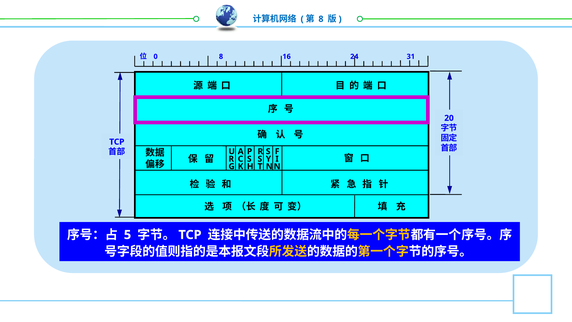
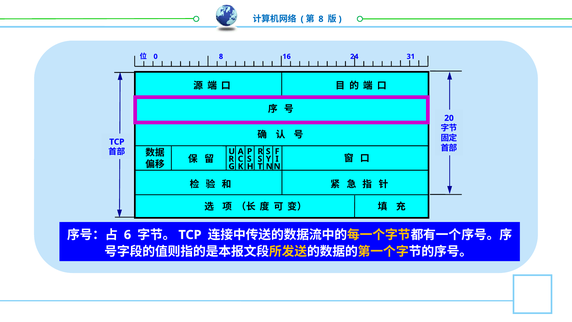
5: 5 -> 6
